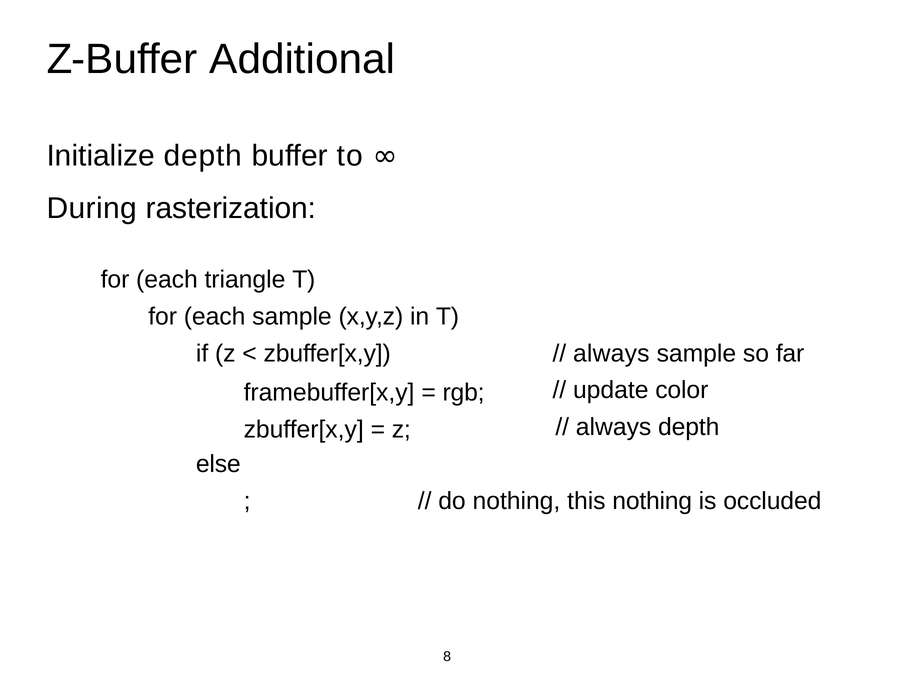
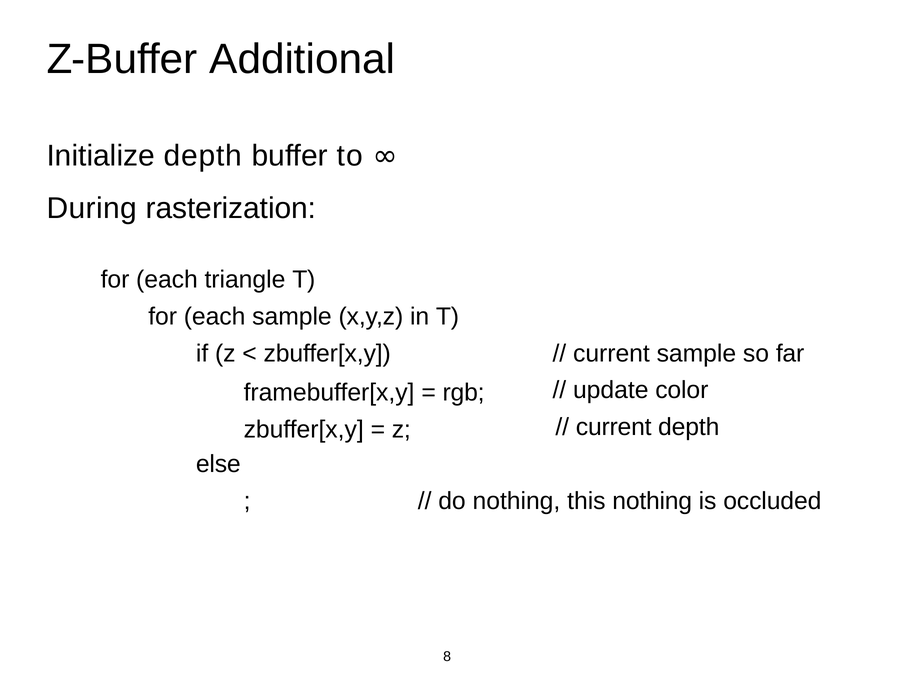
always at (611, 354): always -> current
always at (614, 427): always -> current
